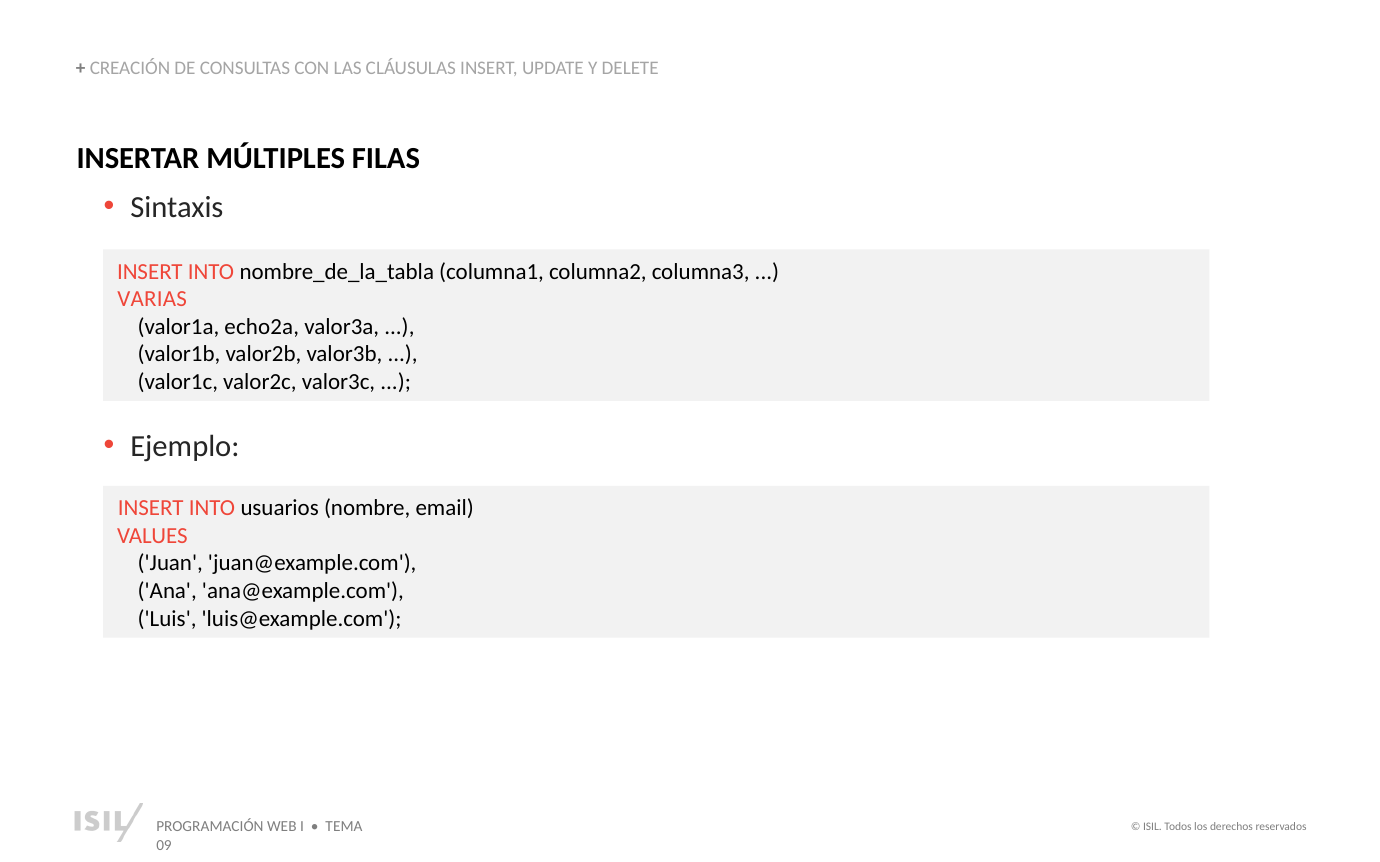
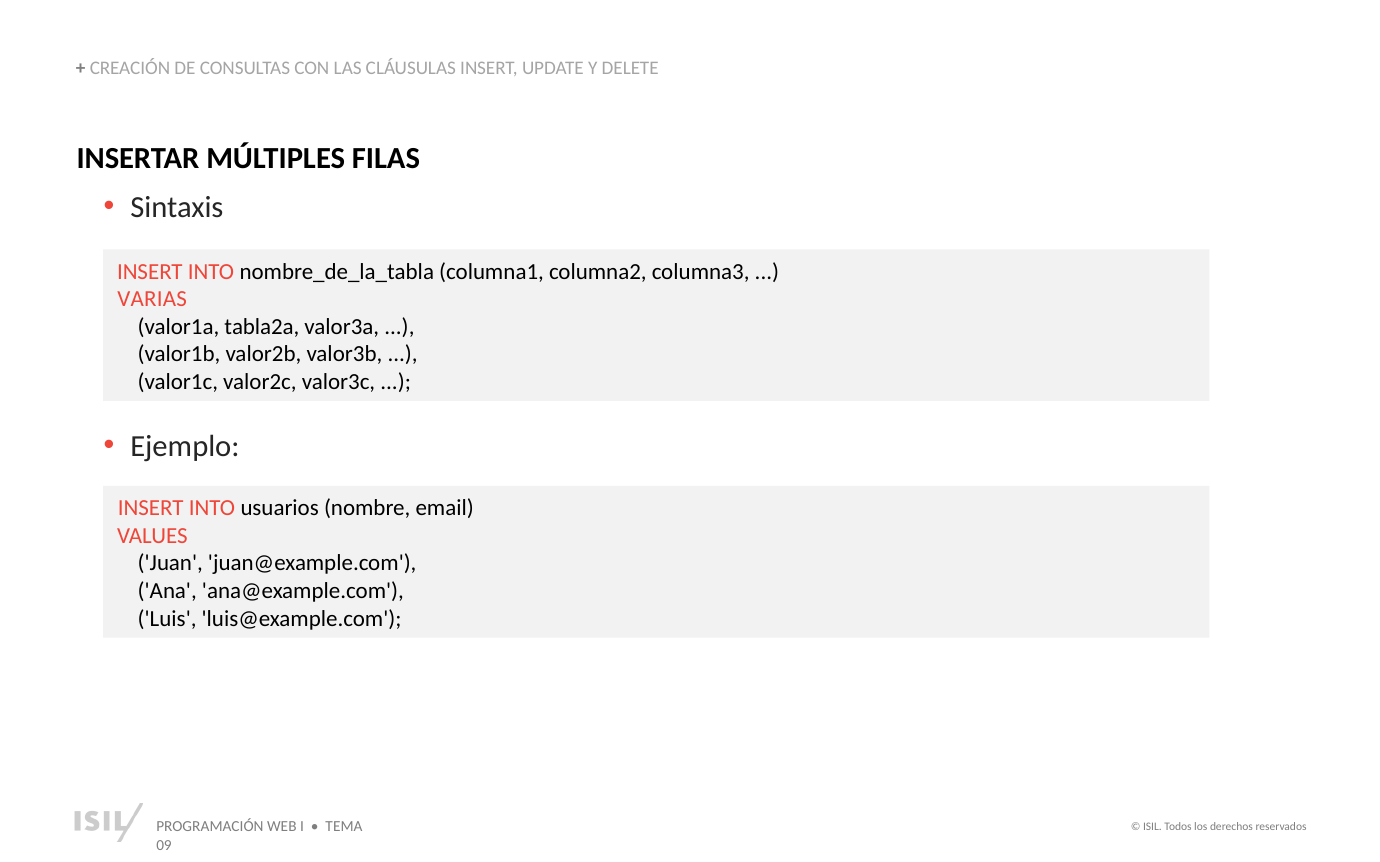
echo2a: echo2a -> tabla2a
